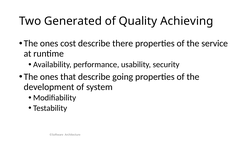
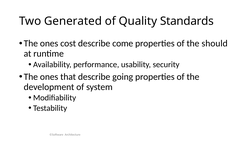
Achieving: Achieving -> Standards
there: there -> come
service: service -> should
